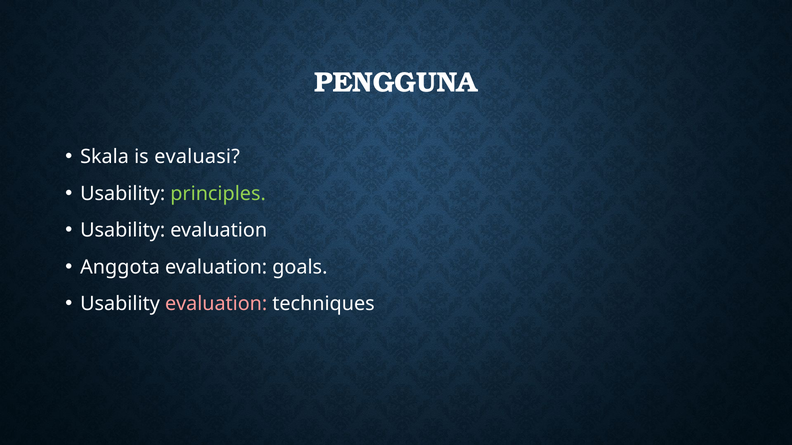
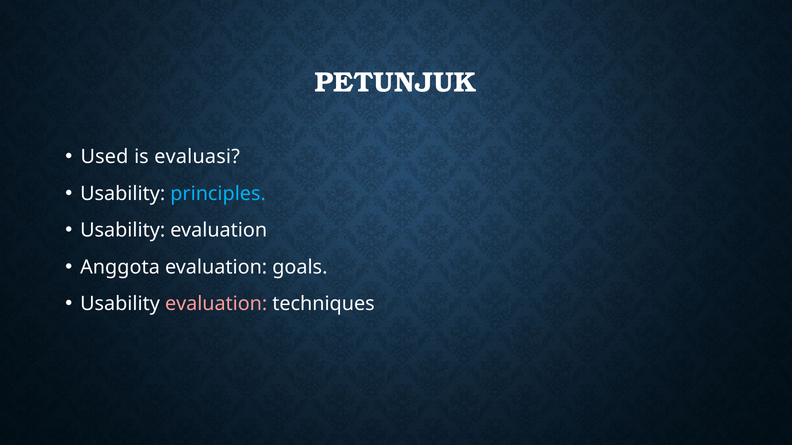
PENGGUNA: PENGGUNA -> PETUNJUK
Skala: Skala -> Used
principles colour: light green -> light blue
